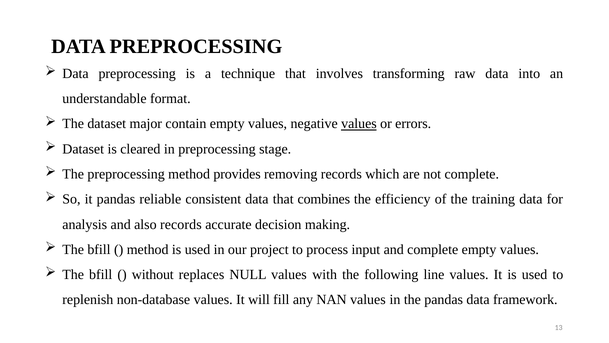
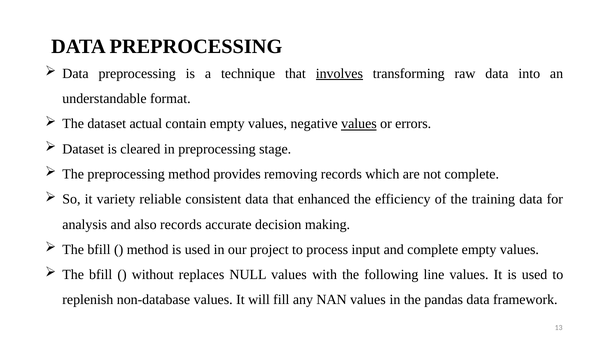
involves underline: none -> present
major: major -> actual
it pandas: pandas -> variety
combines: combines -> enhanced
